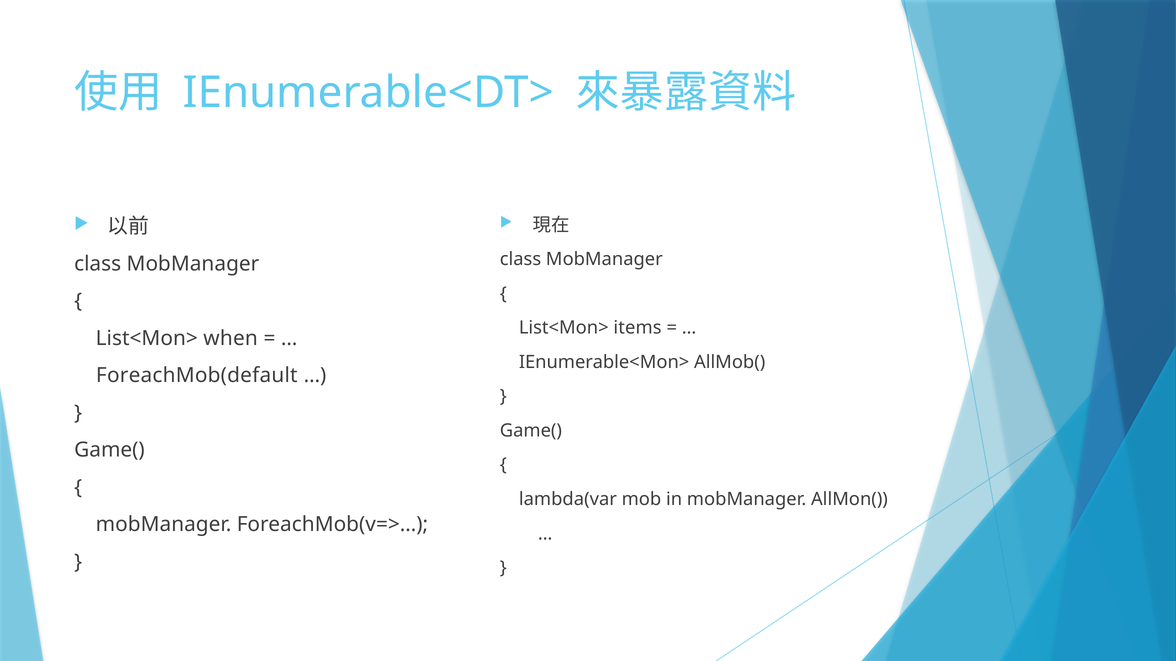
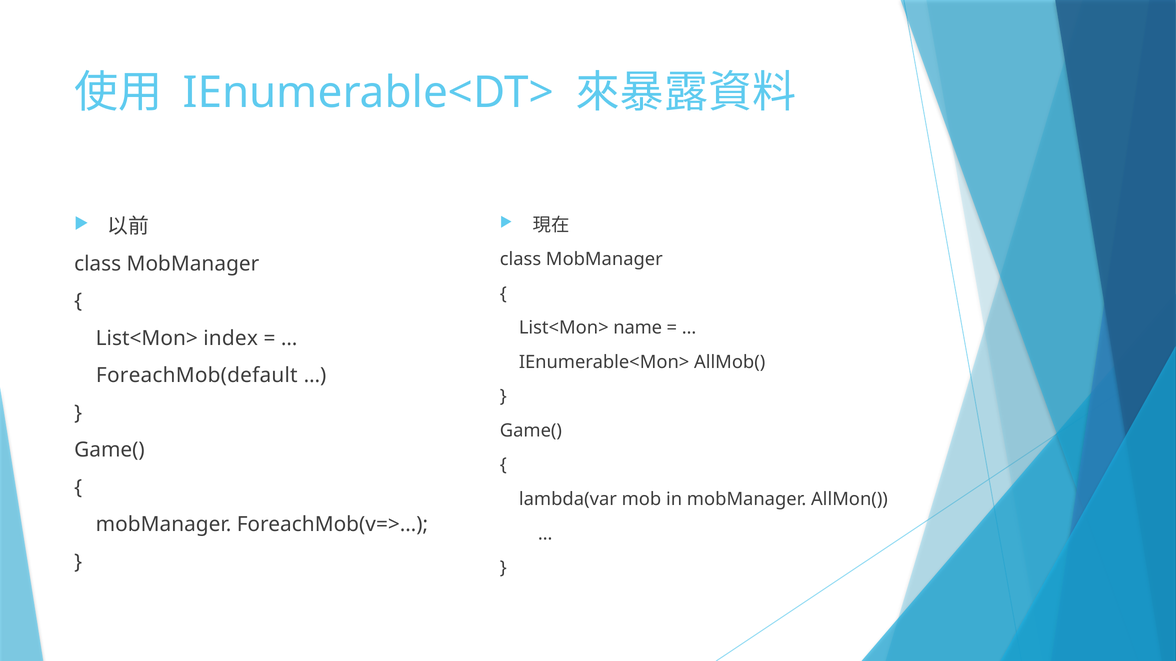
items: items -> name
when: when -> index
